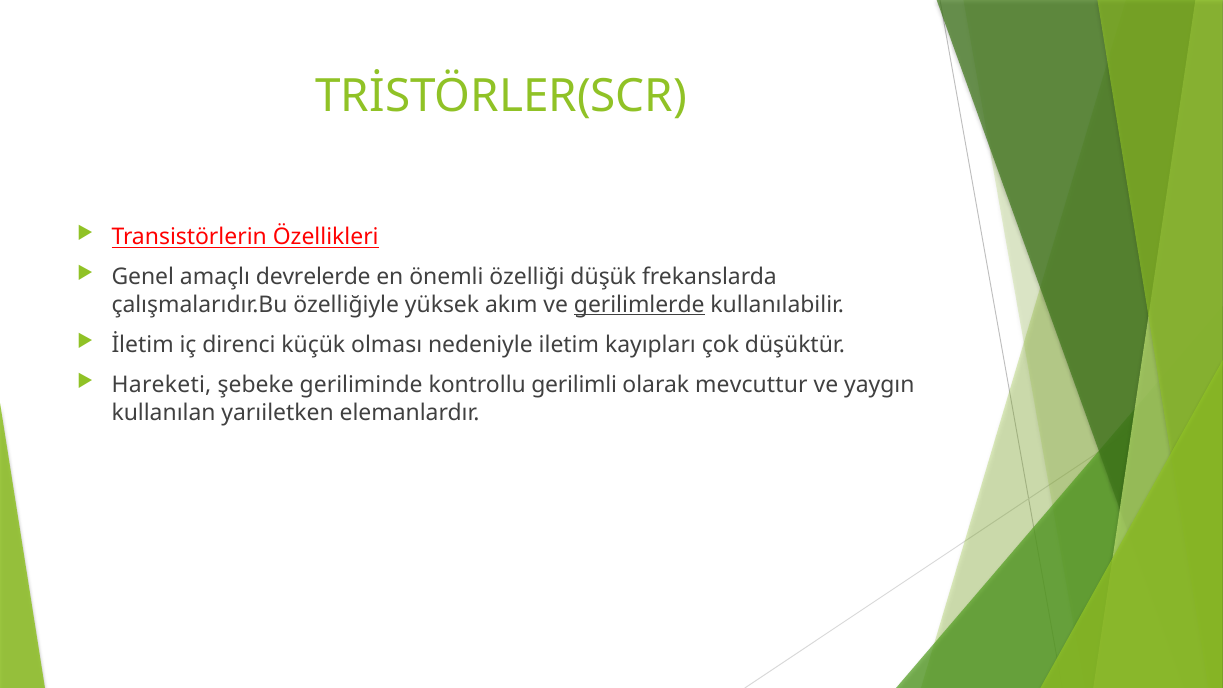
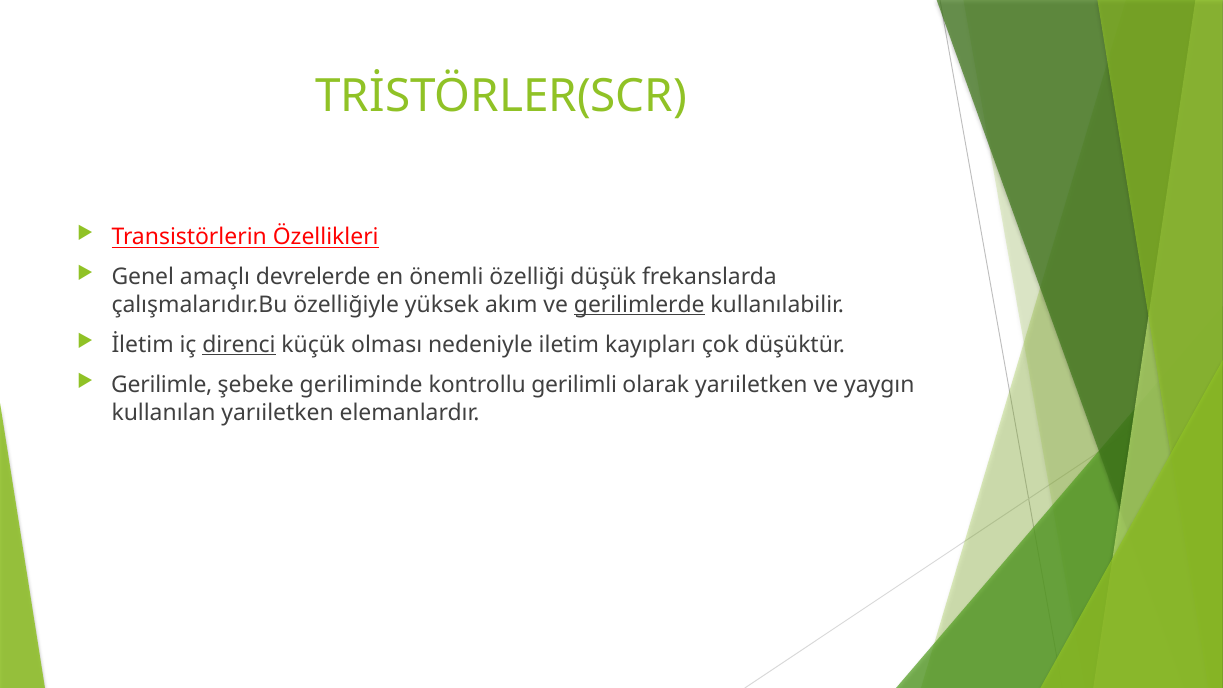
direnci underline: none -> present
Hareketi: Hareketi -> Gerilimle
olarak mevcuttur: mevcuttur -> yarıiletken
